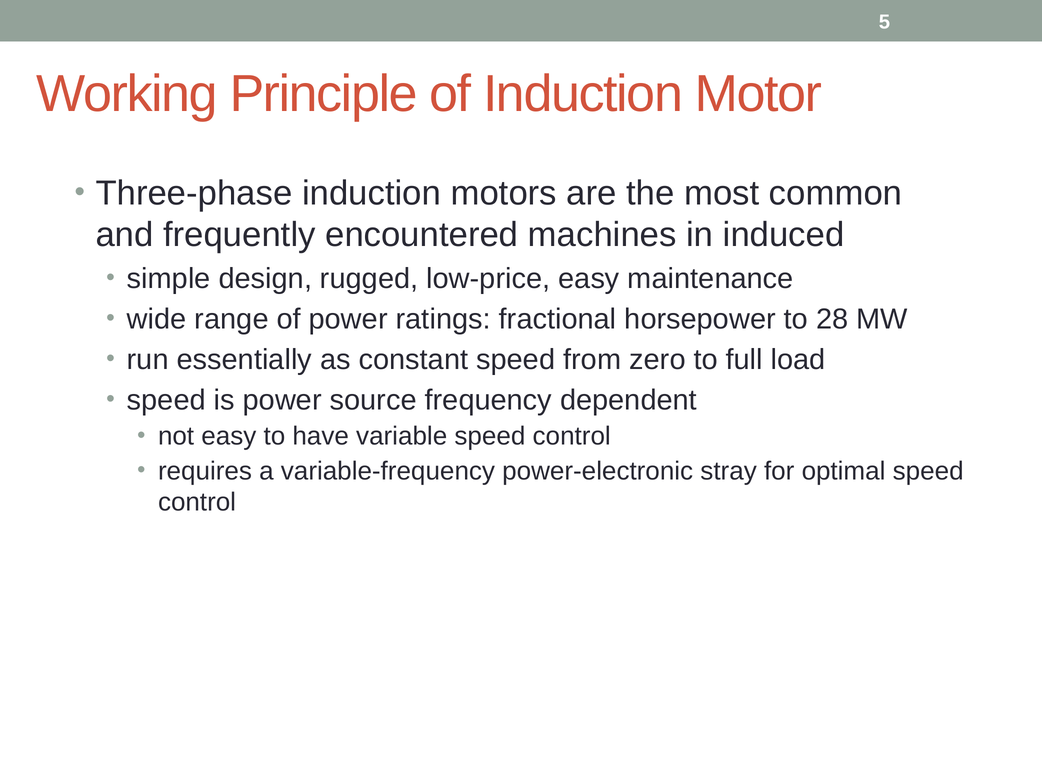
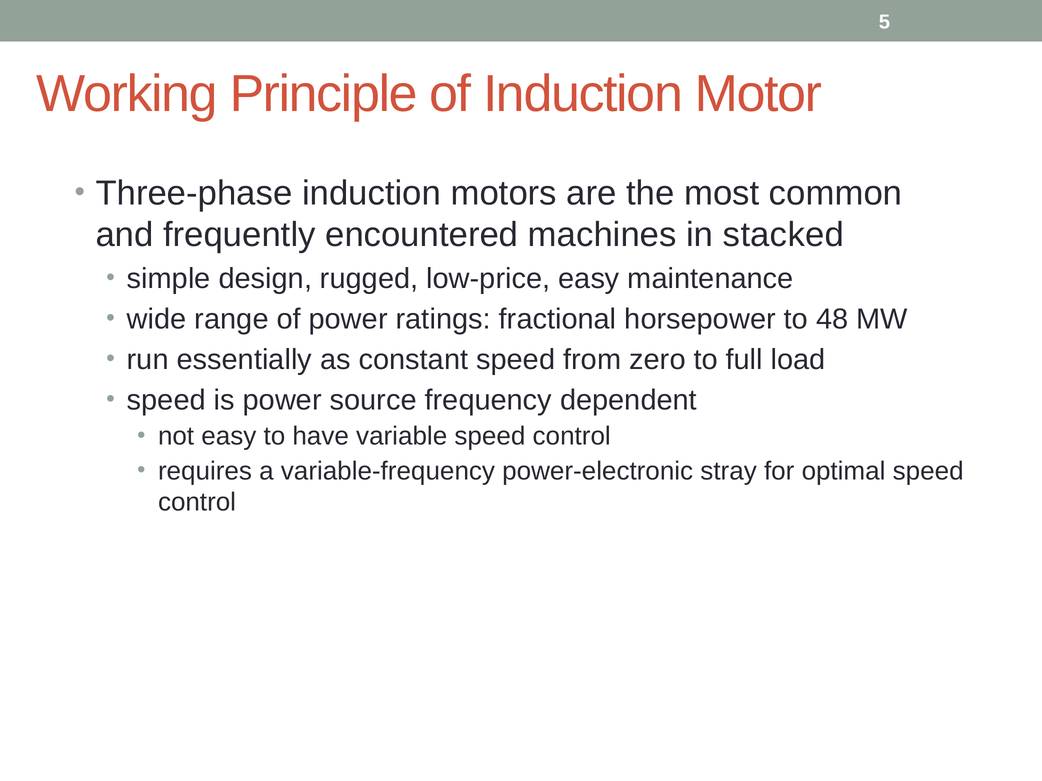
induced: induced -> stacked
28: 28 -> 48
